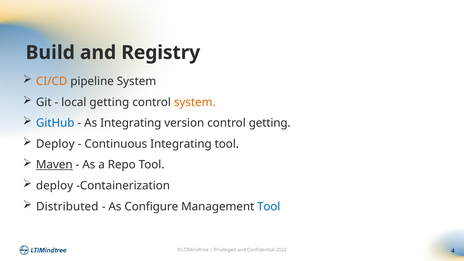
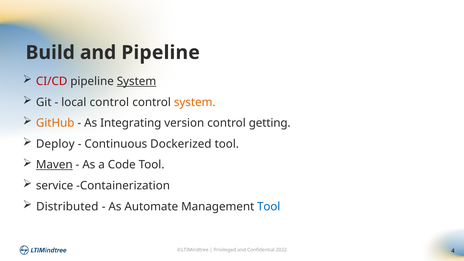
and Registry: Registry -> Pipeline
CI/CD colour: orange -> red
System at (136, 81) underline: none -> present
local getting: getting -> control
GitHub colour: blue -> orange
Continuous Integrating: Integrating -> Dockerized
Repo: Repo -> Code
deploy at (55, 186): deploy -> service
Configure: Configure -> Automate
